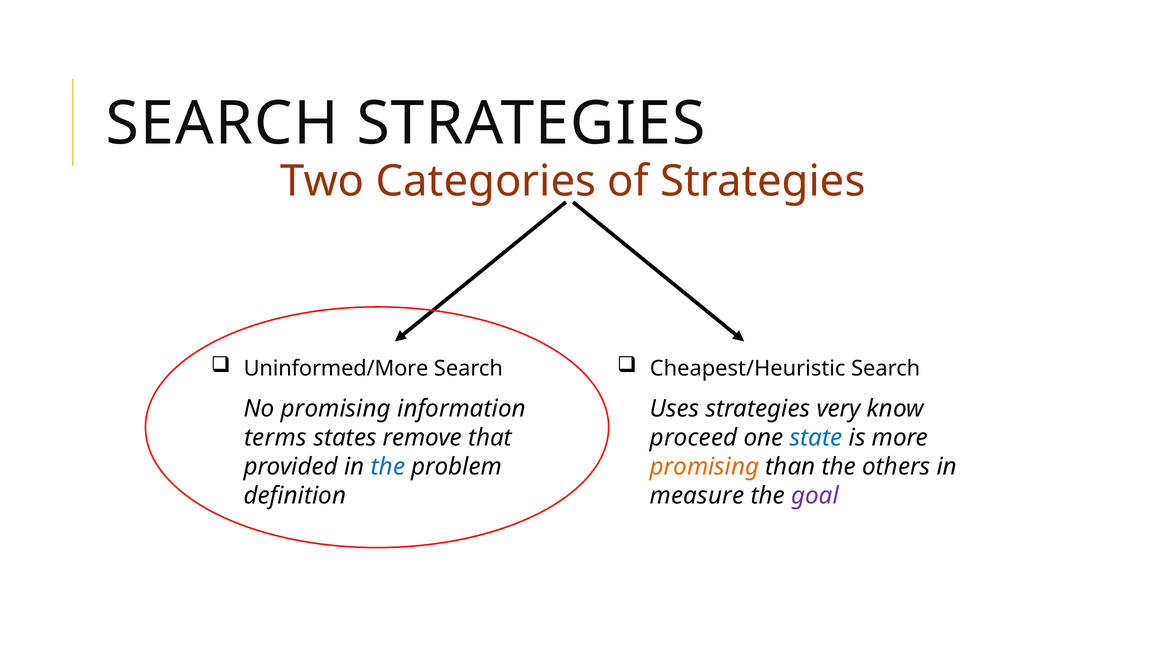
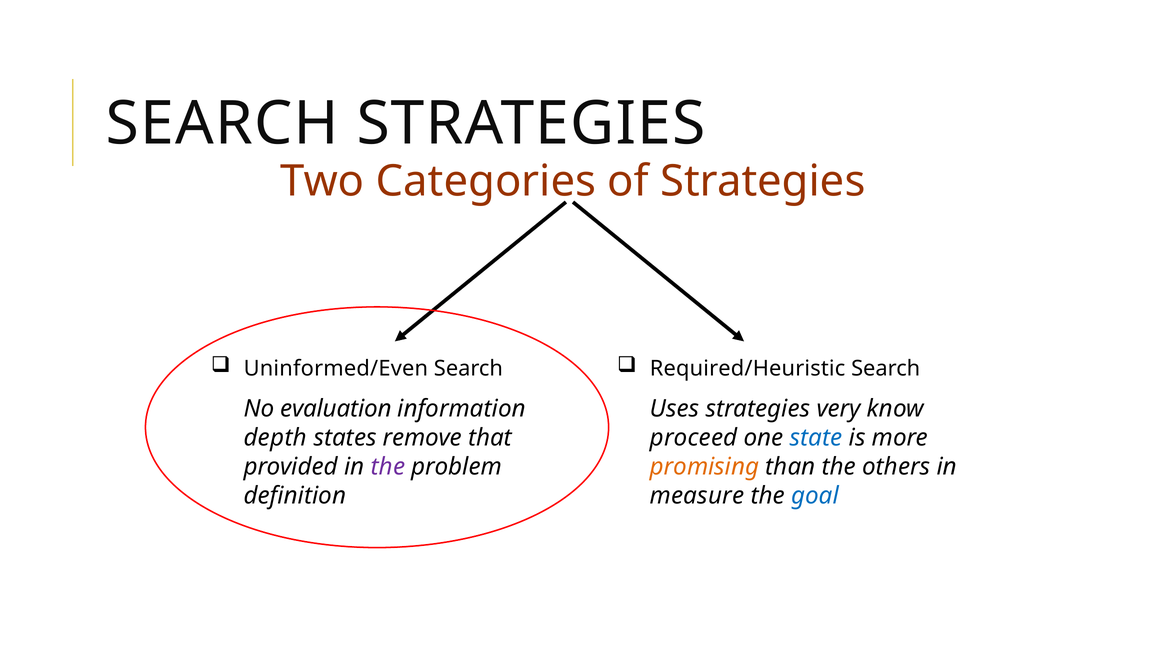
Uninformed/More: Uninformed/More -> Uninformed/Even
Cheapest/Heuristic: Cheapest/Heuristic -> Required/Heuristic
No promising: promising -> evaluation
terms: terms -> depth
the at (388, 467) colour: blue -> purple
goal colour: purple -> blue
